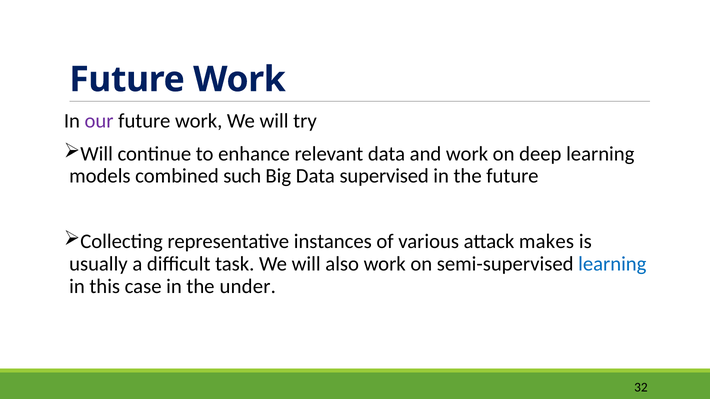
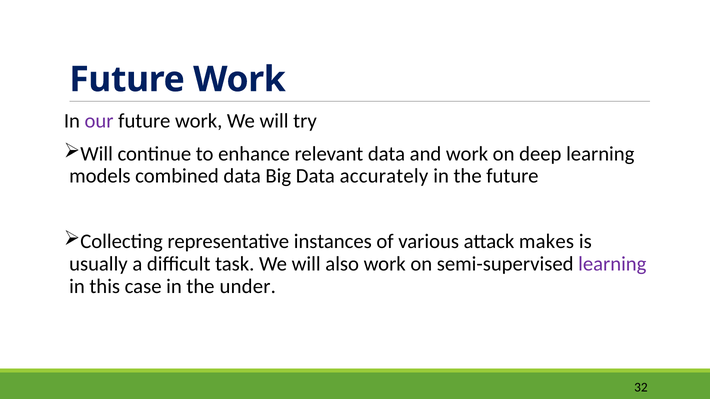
combined such: such -> data
supervised: supervised -> accurately
learning at (612, 264) colour: blue -> purple
